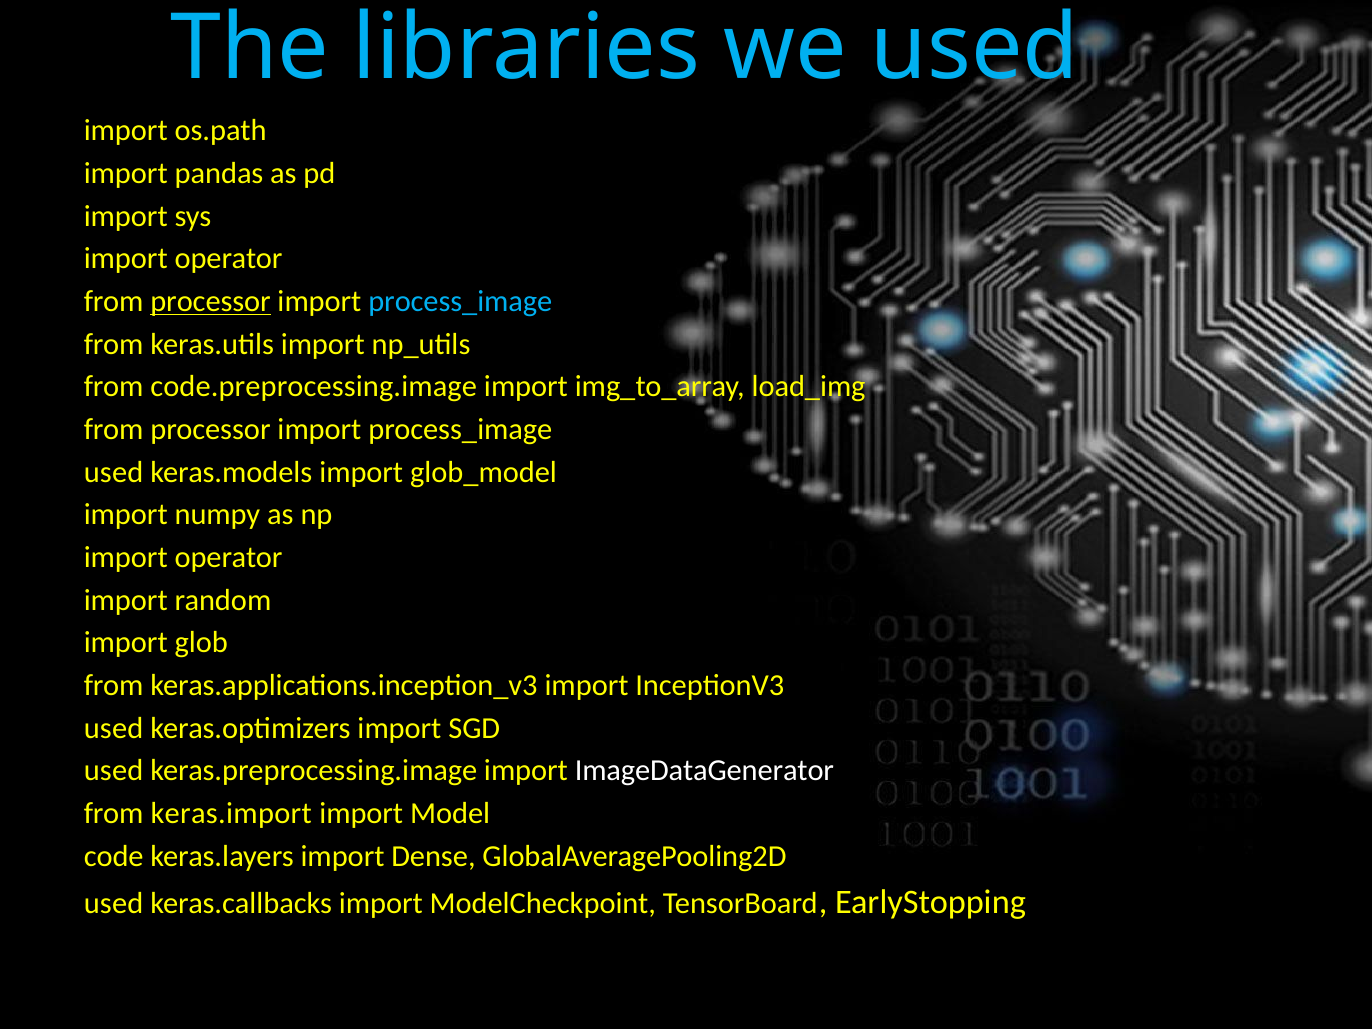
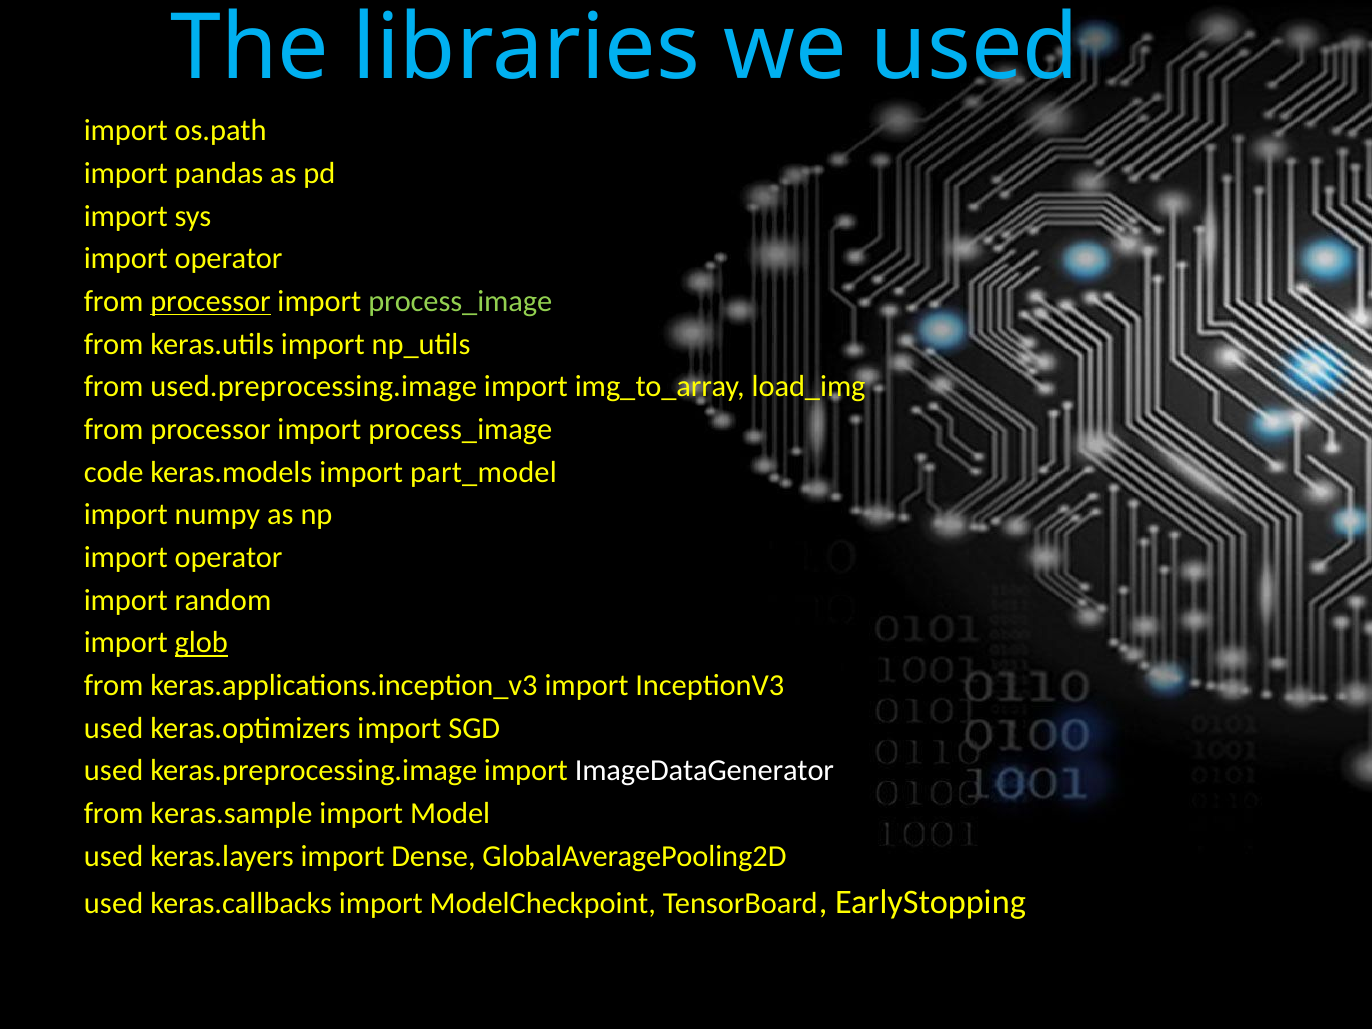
process_image at (460, 301) colour: light blue -> light green
code.preprocessing.image: code.preprocessing.image -> used.preprocessing.image
used at (114, 472): used -> code
glob_model: glob_model -> part_model
glob underline: none -> present
keras.import: keras.import -> keras.sample
code at (114, 856): code -> used
